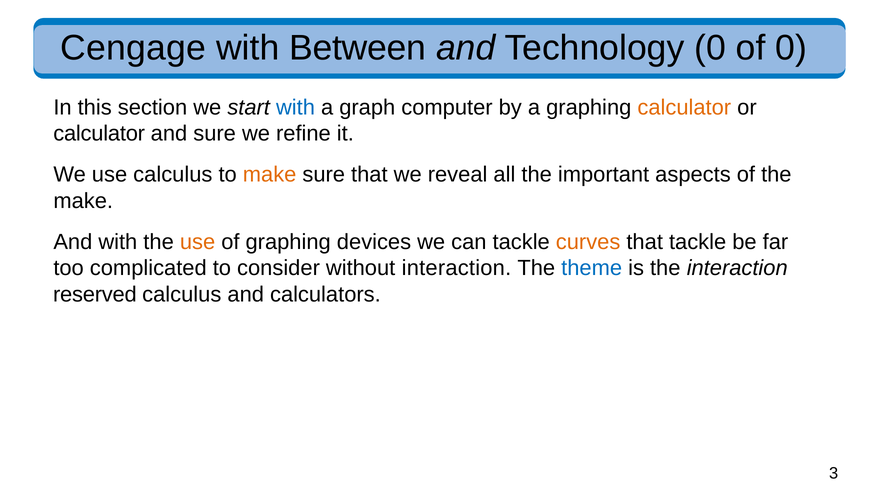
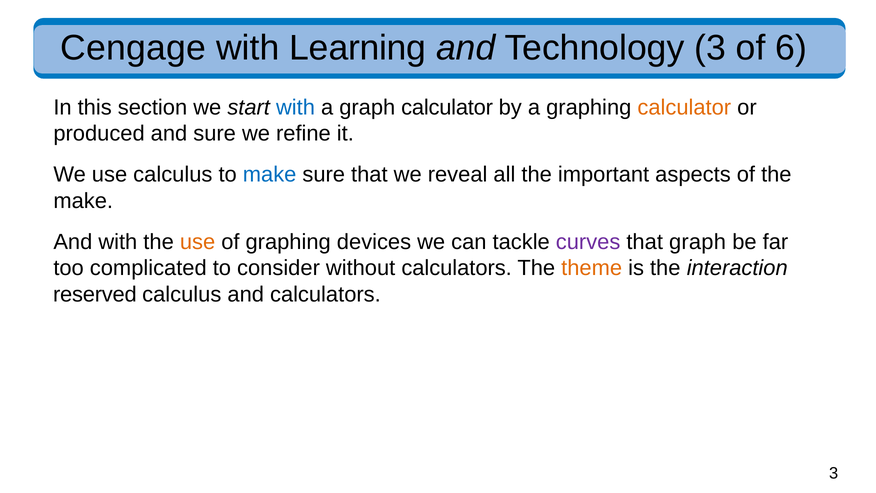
Between: Between -> Learning
Technology 0: 0 -> 3
of 0: 0 -> 6
graph computer: computer -> calculator
calculator at (99, 134): calculator -> produced
make at (270, 175) colour: orange -> blue
curves colour: orange -> purple
that tackle: tackle -> graph
without interaction: interaction -> calculators
theme colour: blue -> orange
